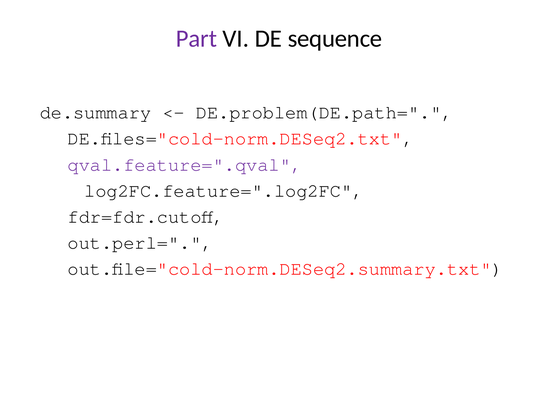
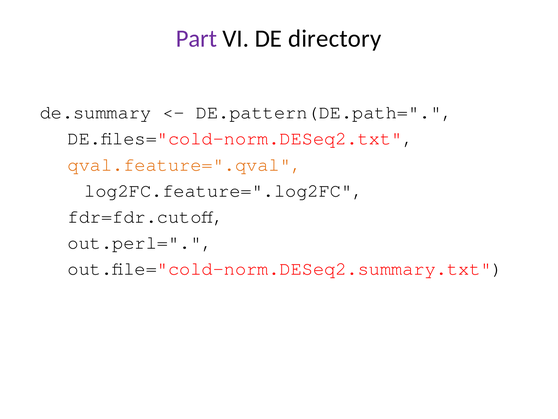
sequence: sequence -> directory
DE.problem(DE.path=: DE.problem(DE.path= -> DE.pattern(DE.path=
qval.feature=".qval colour: purple -> orange
